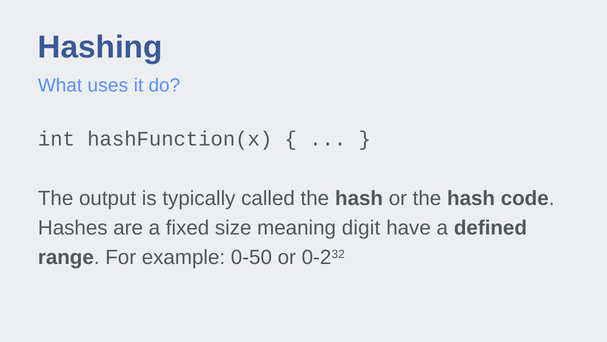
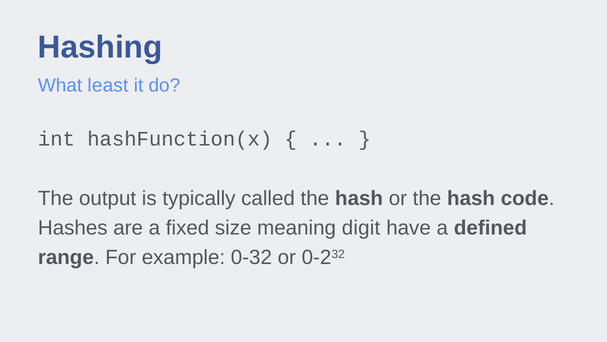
uses: uses -> least
0-50: 0-50 -> 0-32
